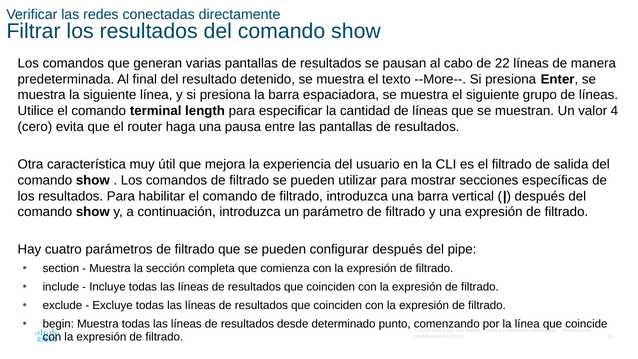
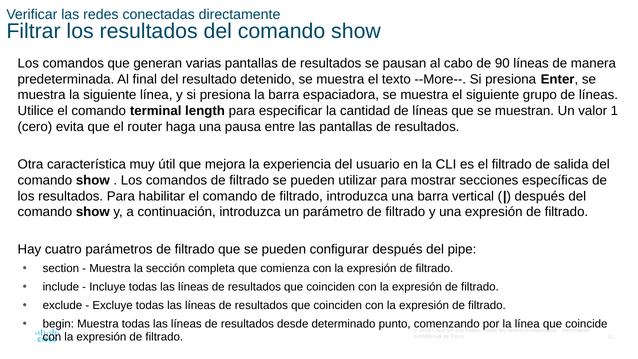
22: 22 -> 90
4: 4 -> 1
